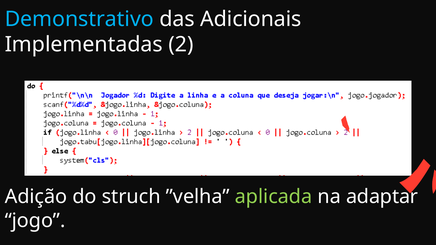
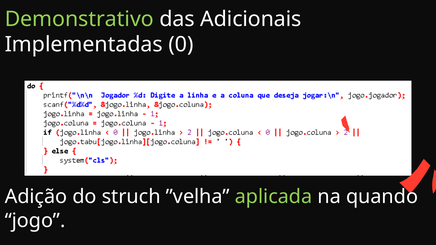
Demonstrativo colour: light blue -> light green
2: 2 -> 0
adaptar: adaptar -> quando
